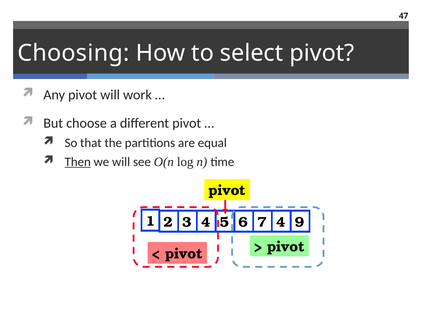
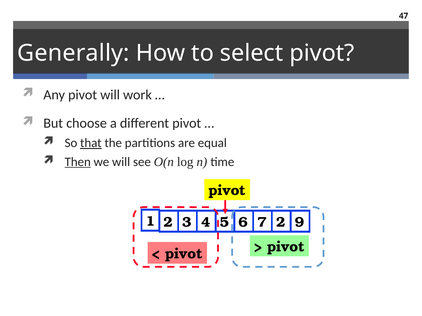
Choosing: Choosing -> Generally
that underline: none -> present
7 4: 4 -> 2
